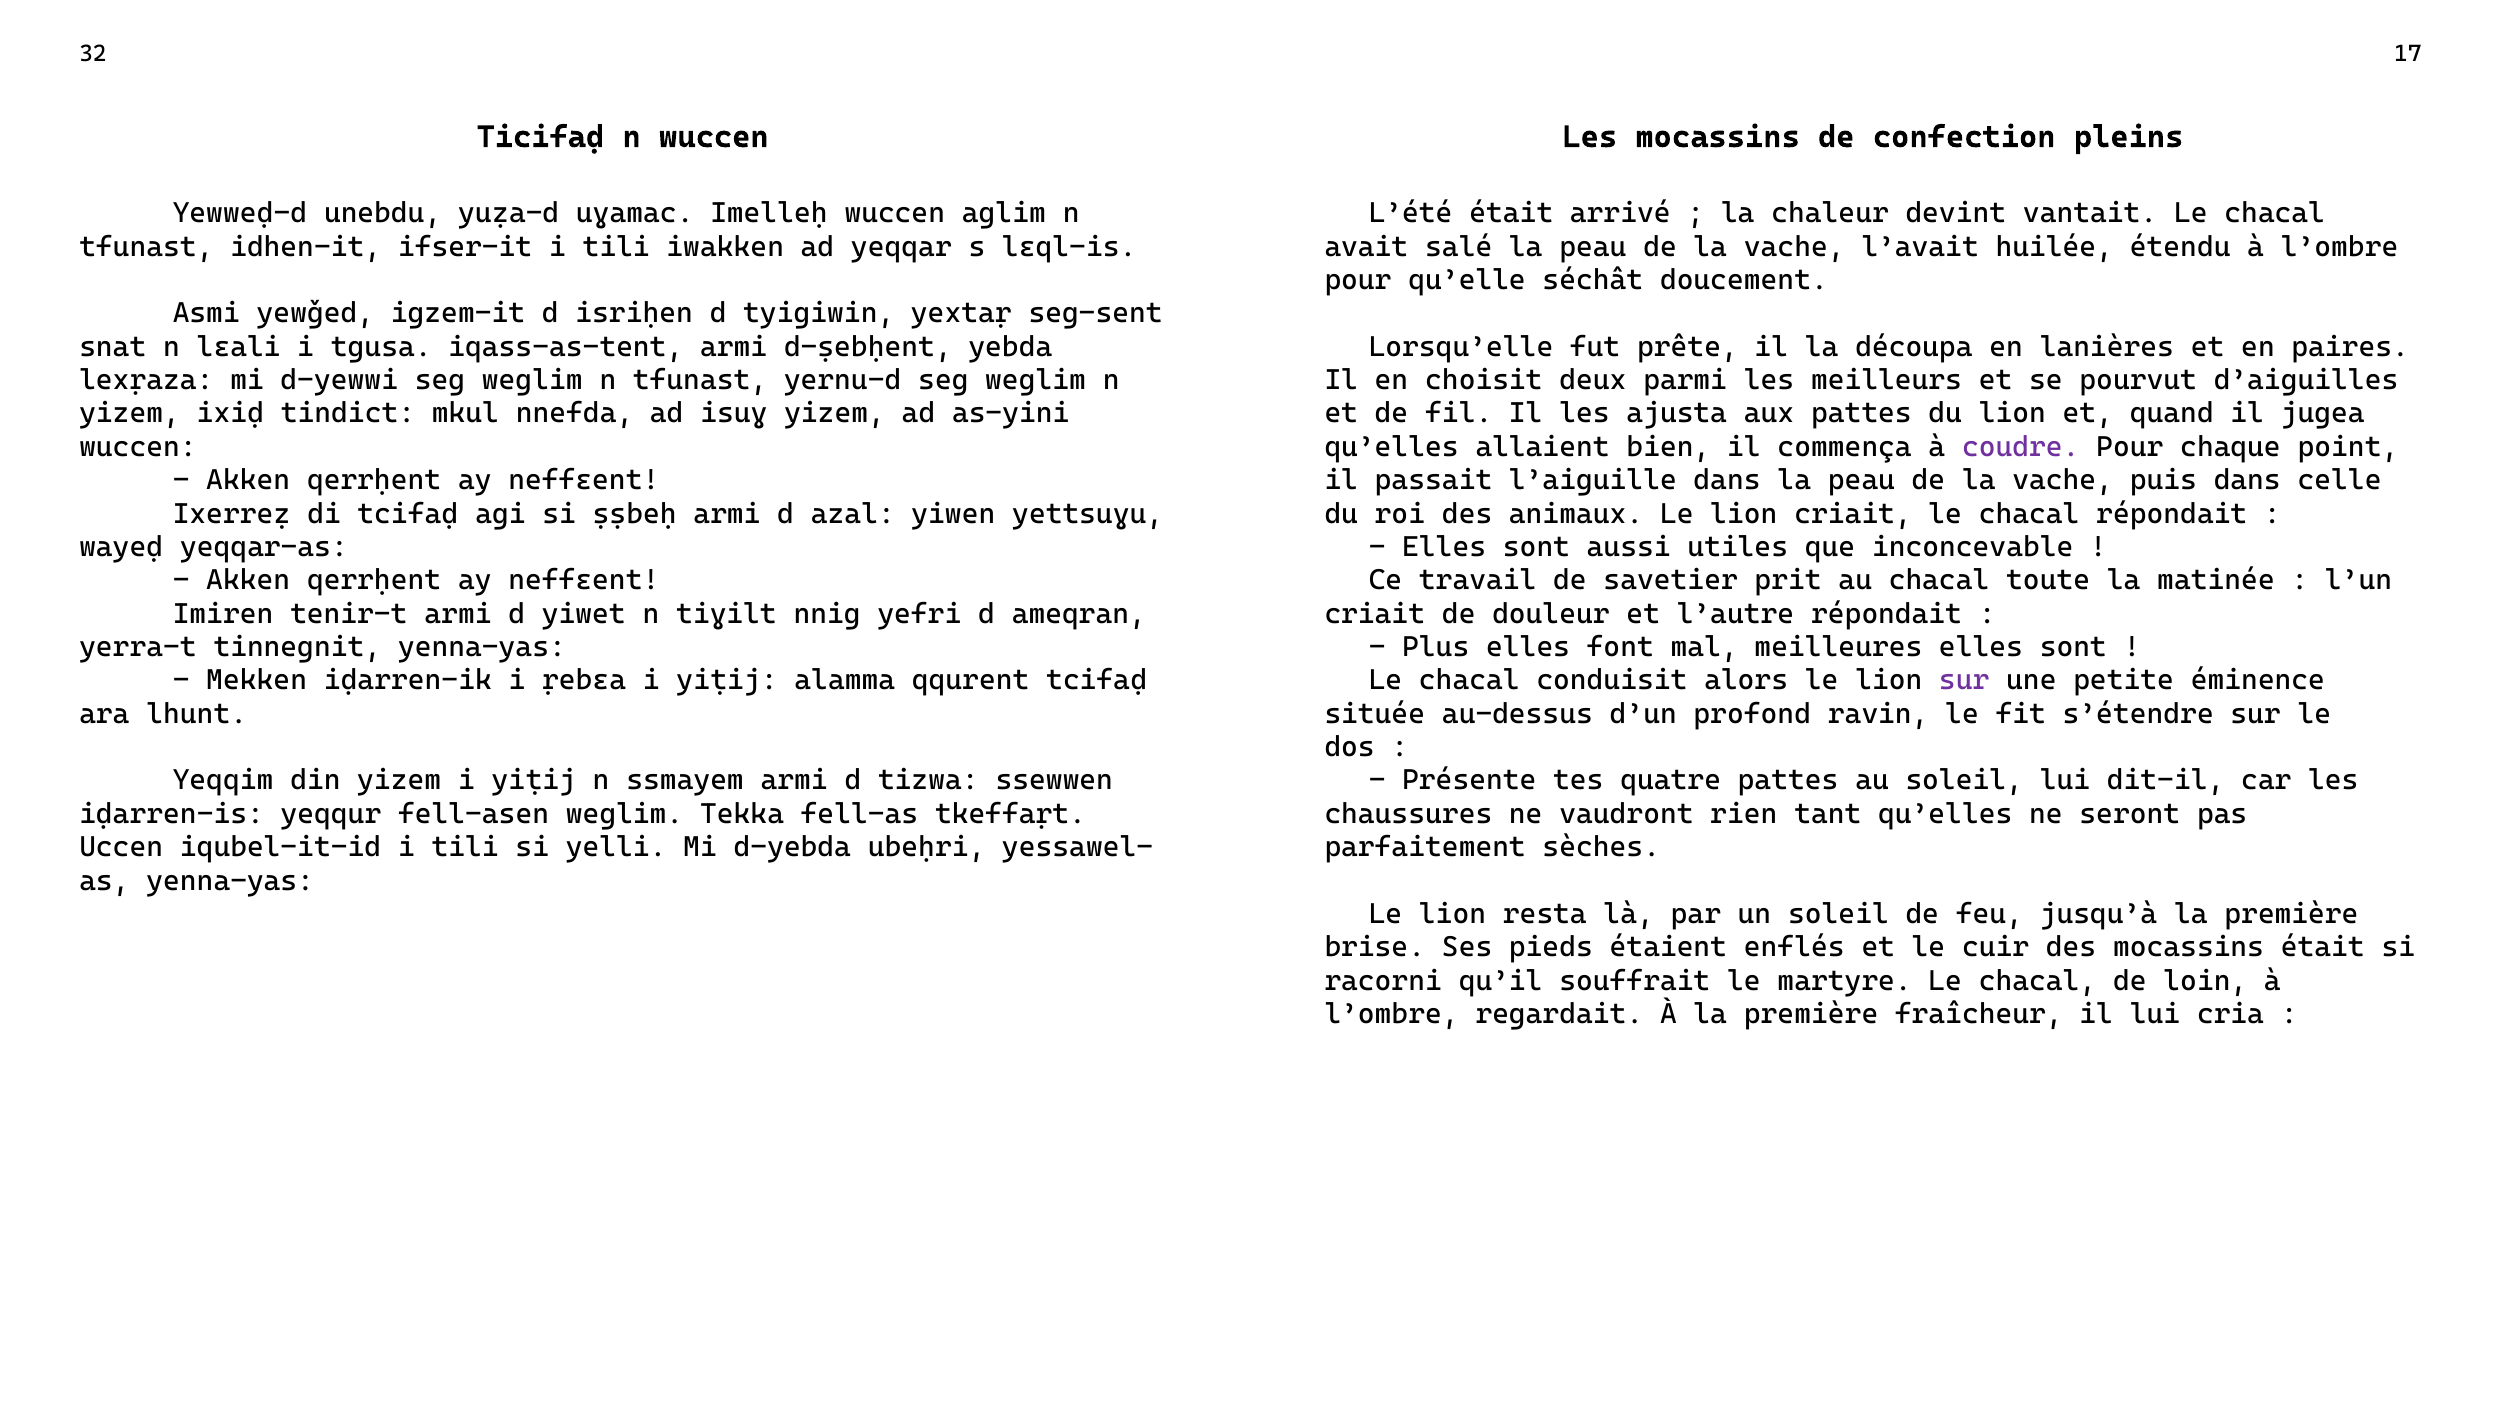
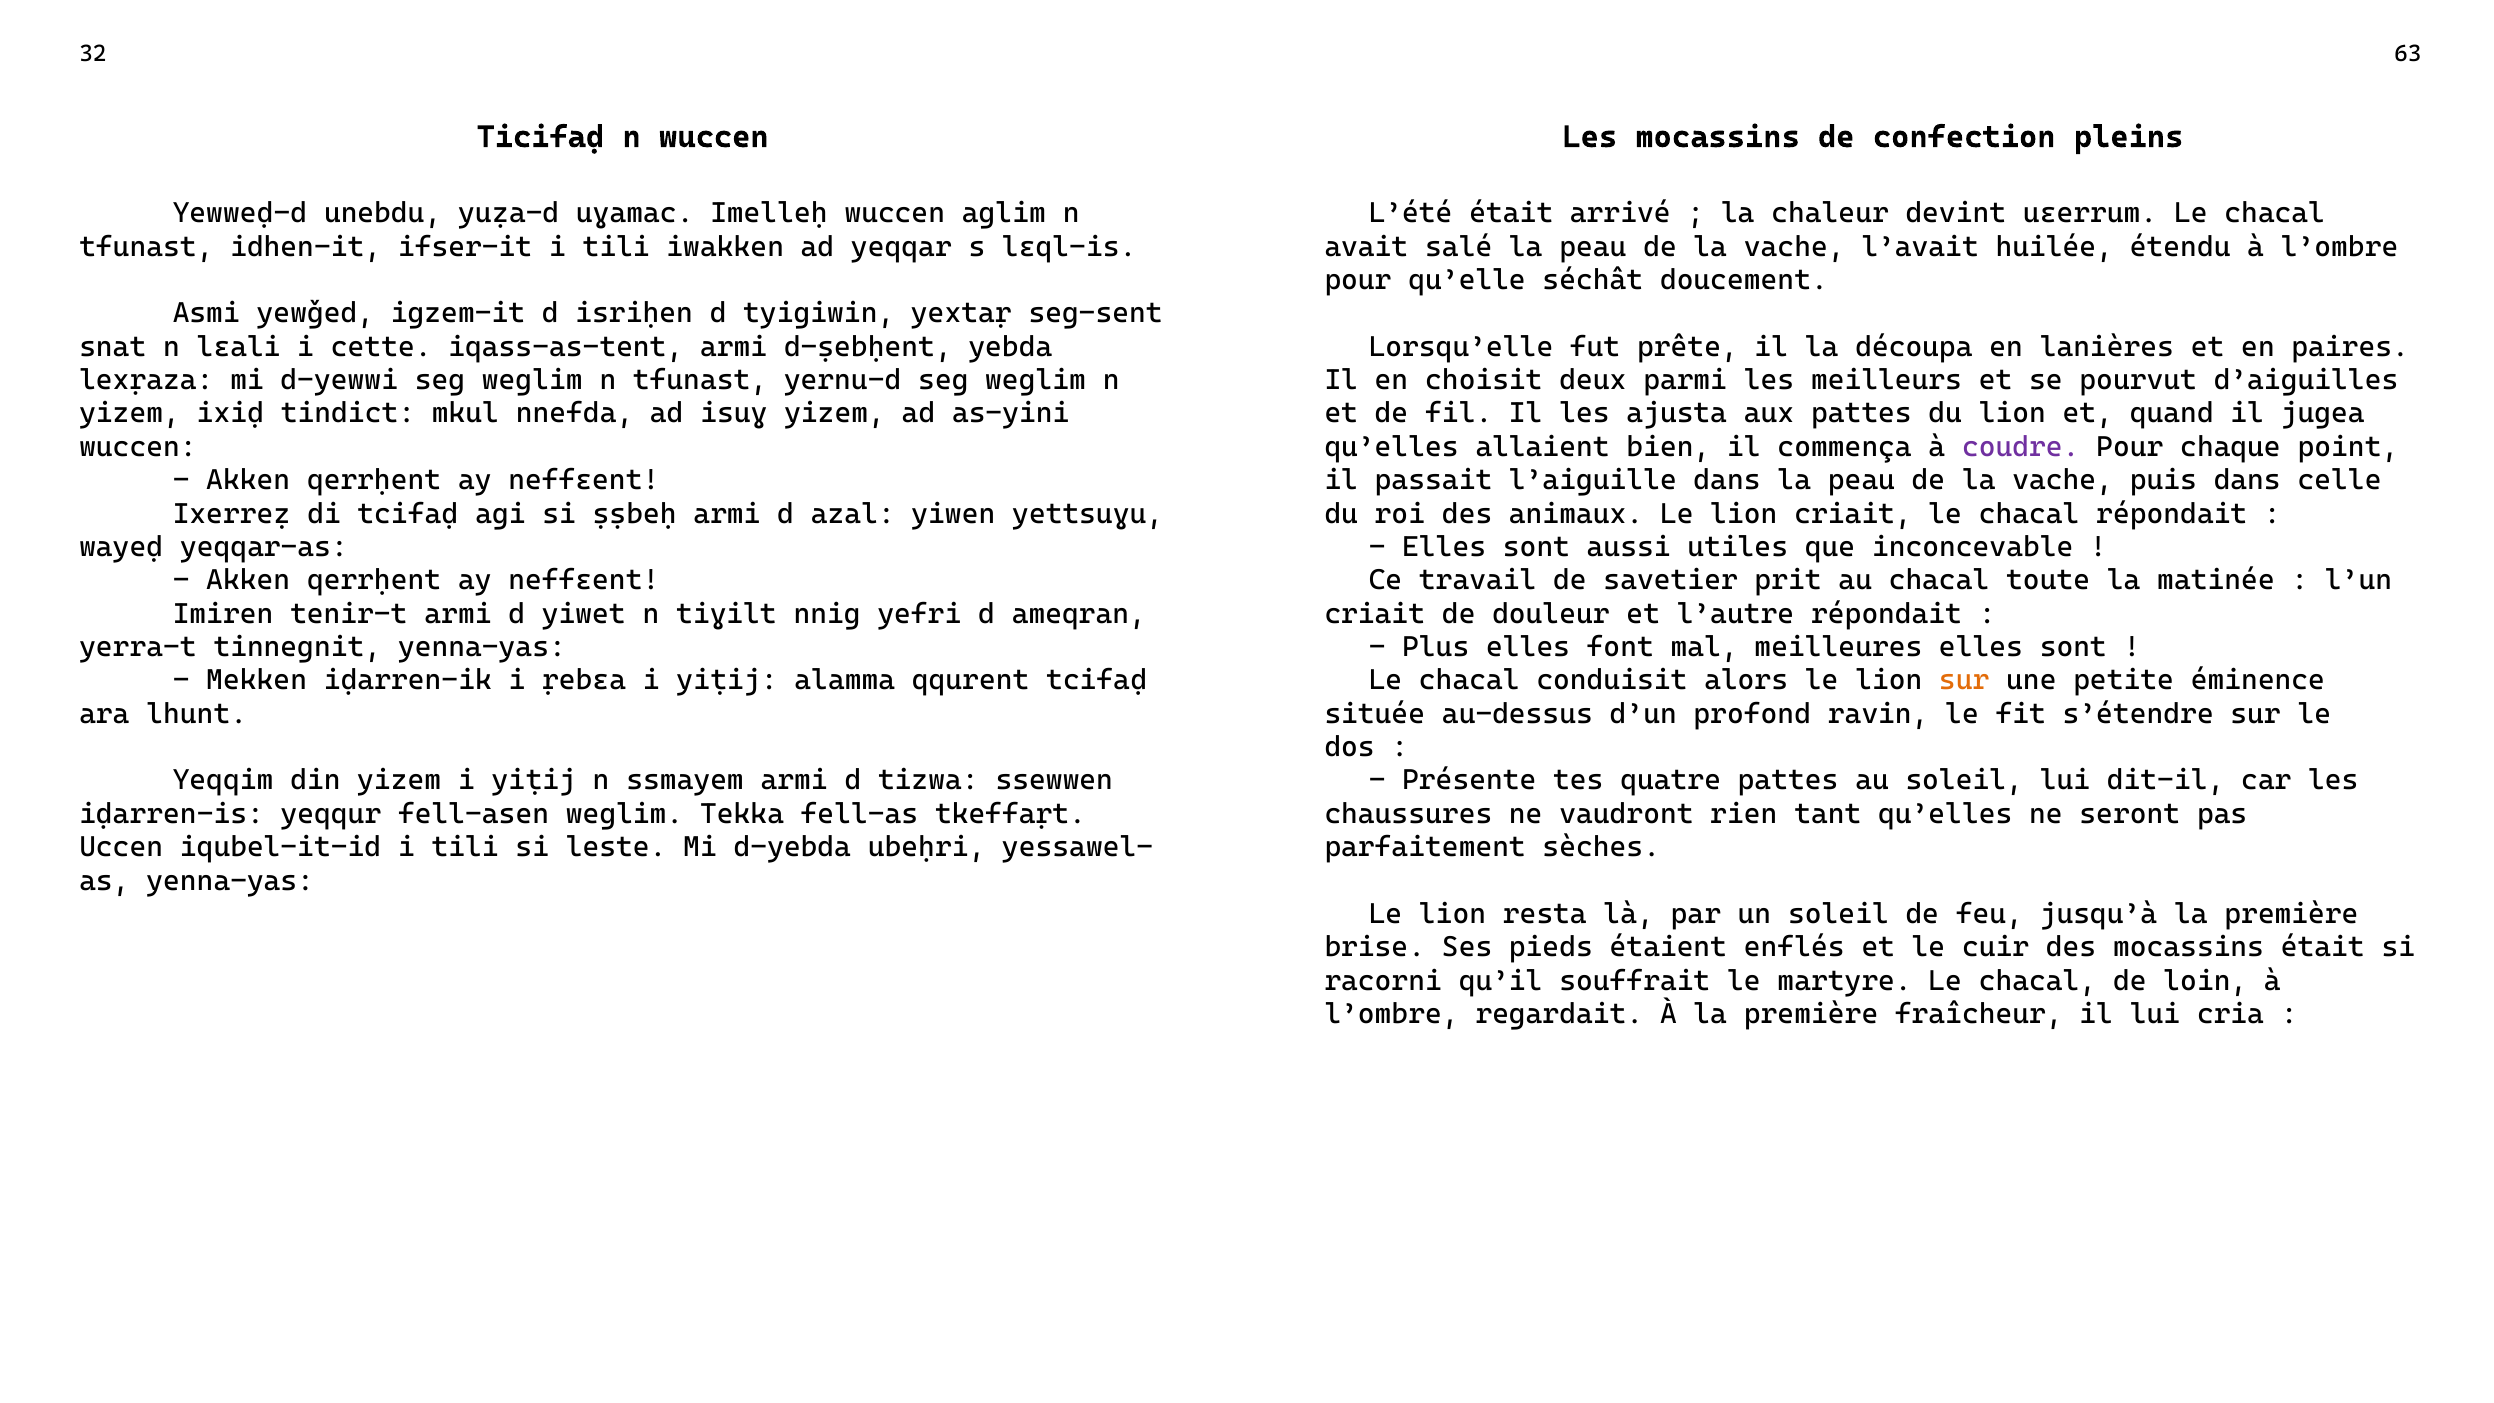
17: 17 -> 63
vantait: vantait -> uɛerrum
tgusa: tgusa -> cette
sur at (1964, 680) colour: purple -> orange
yelli: yelli -> leste
